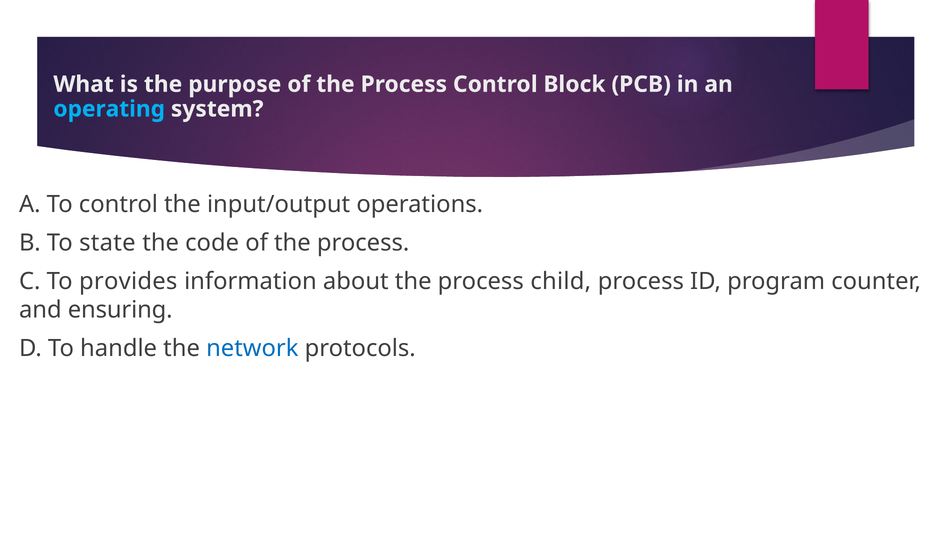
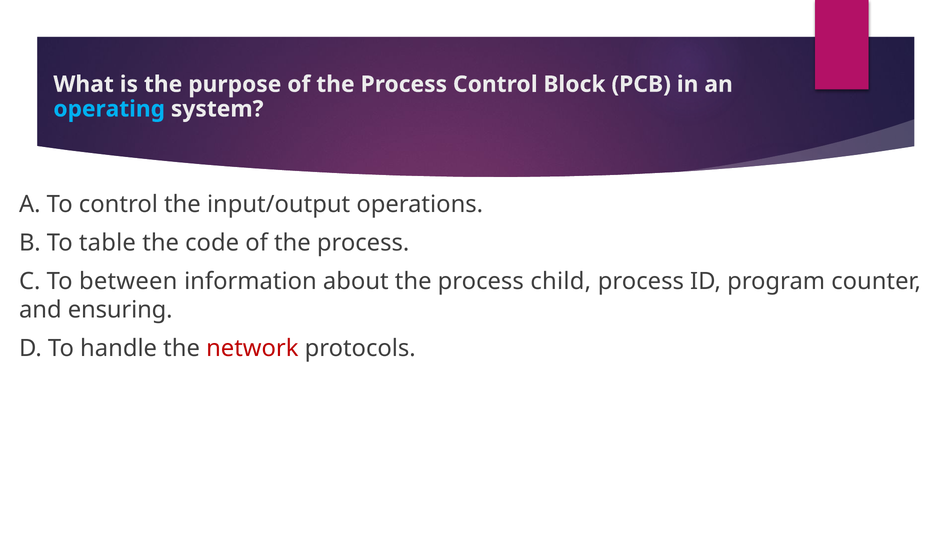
state: state -> table
provides: provides -> between
network colour: blue -> red
